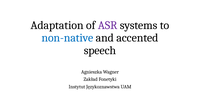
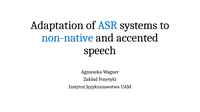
ASR colour: purple -> blue
